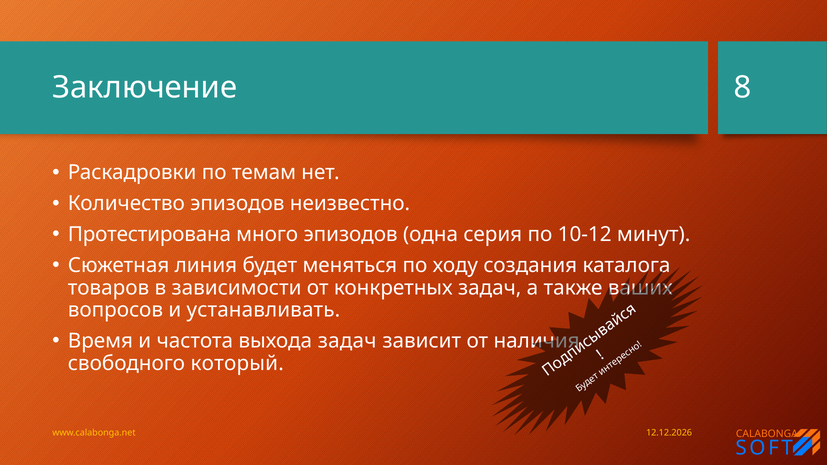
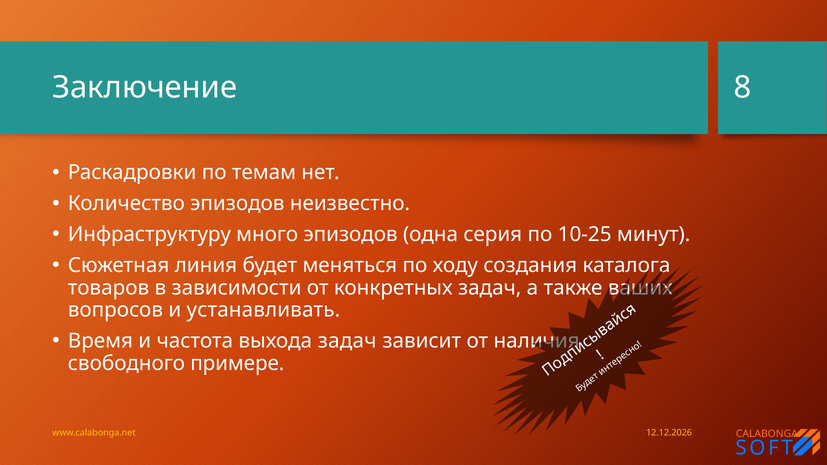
Протестирована: Протестирована -> Инфраструктуру
10-12: 10-12 -> 10-25
который: который -> примере
